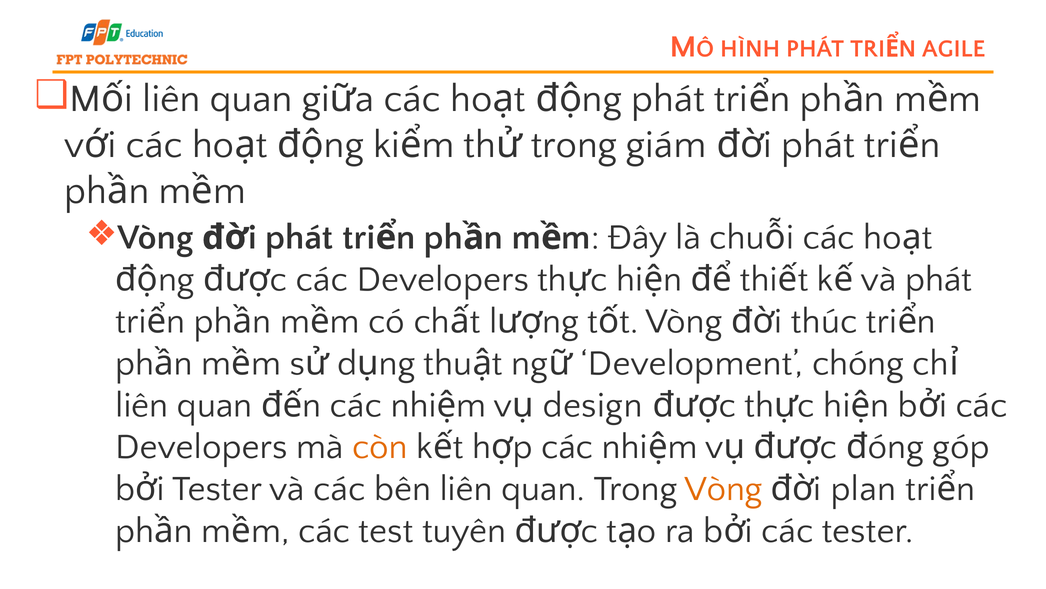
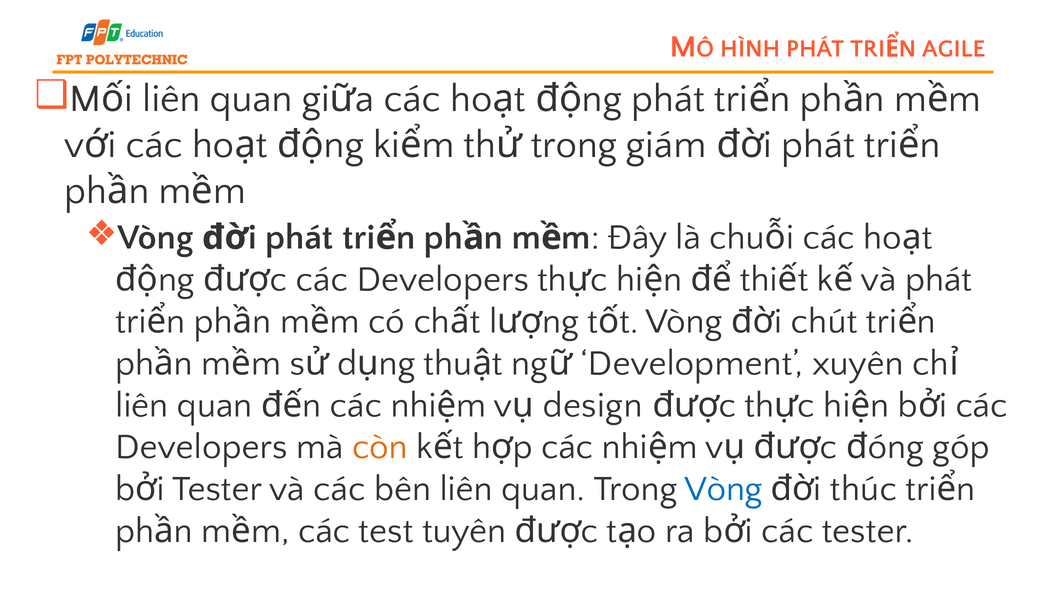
thúc: thúc -> chút
chóng: chóng -> xuyên
Vòng at (724, 488) colour: orange -> blue
plan: plan -> thúc
